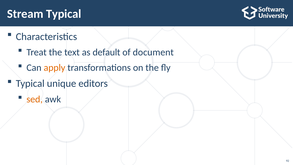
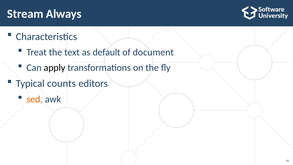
Stream Typical: Typical -> Always
apply colour: orange -> black
unique: unique -> counts
